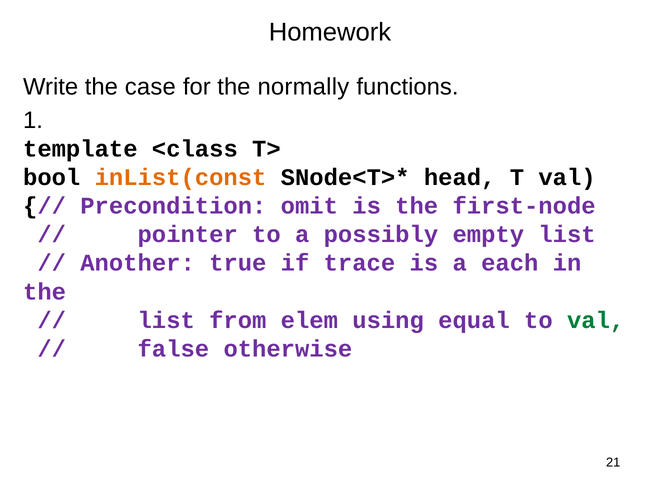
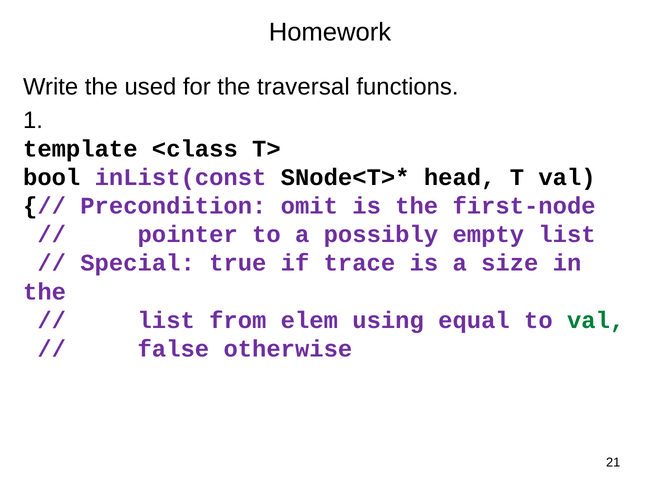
case: case -> used
normally: normally -> traversal
inList(const colour: orange -> purple
Another: Another -> Special
each: each -> size
